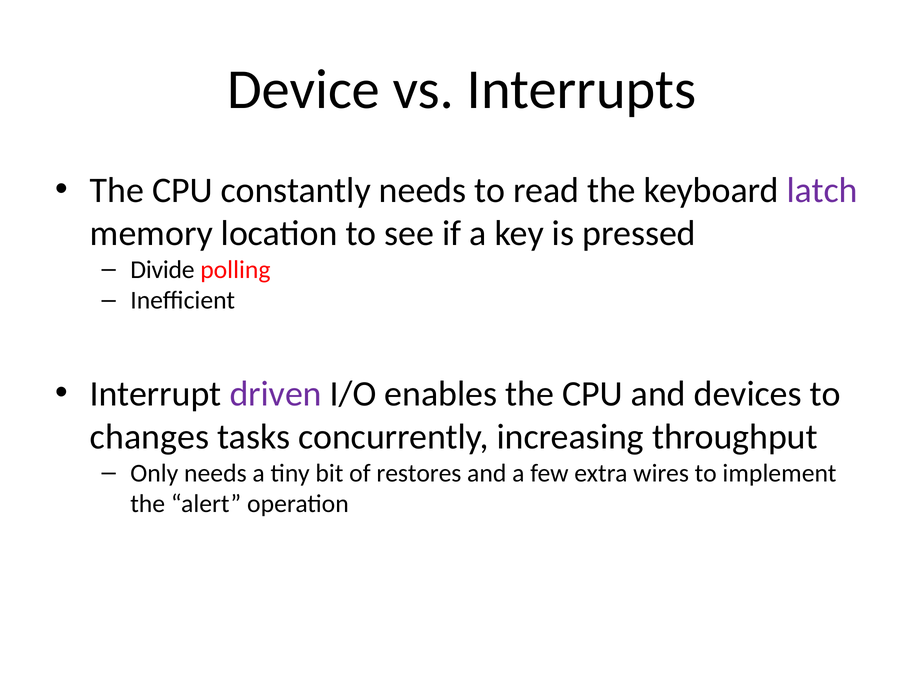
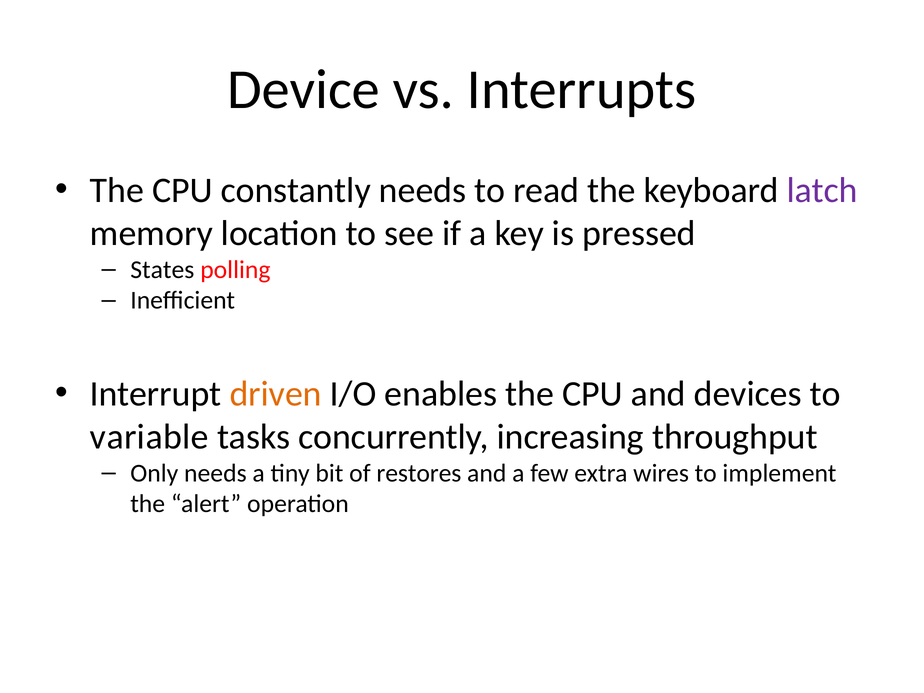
Divide: Divide -> States
driven colour: purple -> orange
changes: changes -> variable
